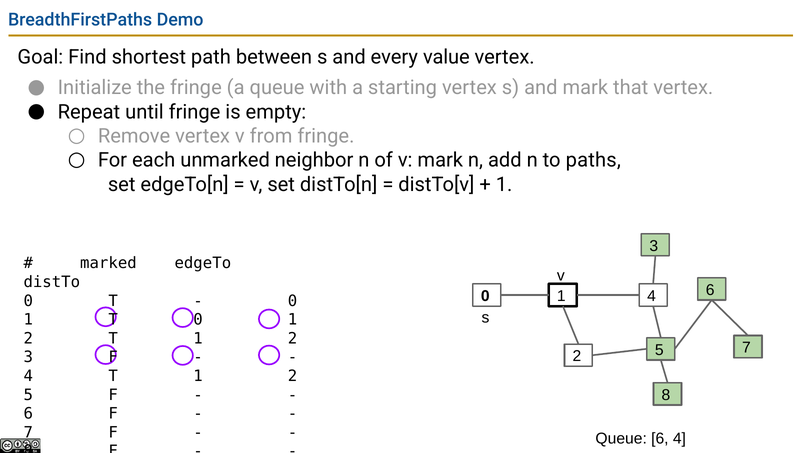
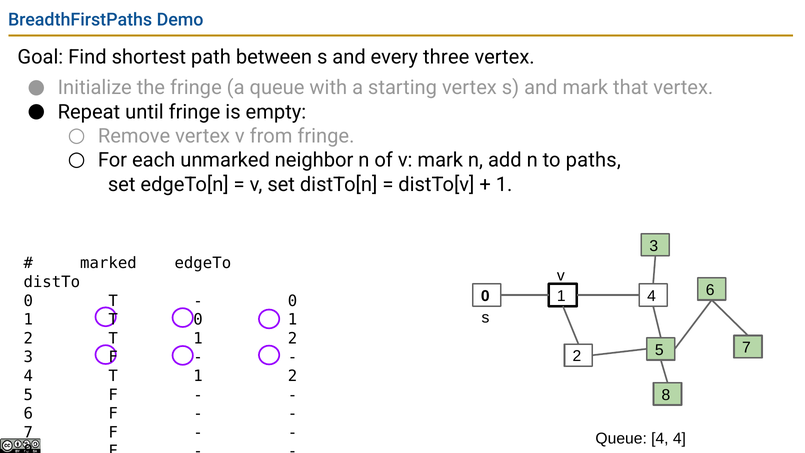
value: value -> three
Queue 6: 6 -> 4
